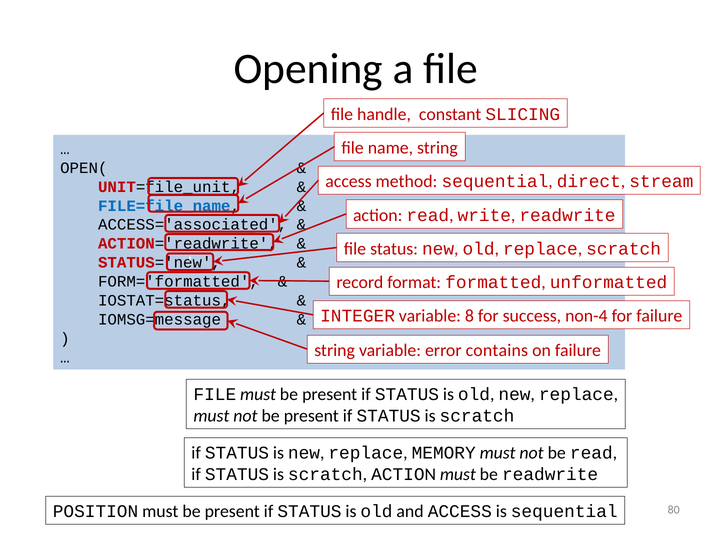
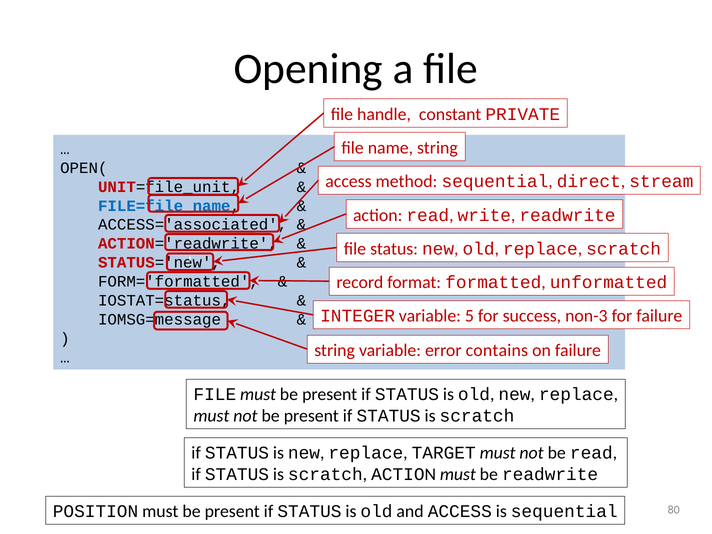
SLICING: SLICING -> PRIVATE
8: 8 -> 5
non-4: non-4 -> non-3
MEMORY: MEMORY -> TARGET
